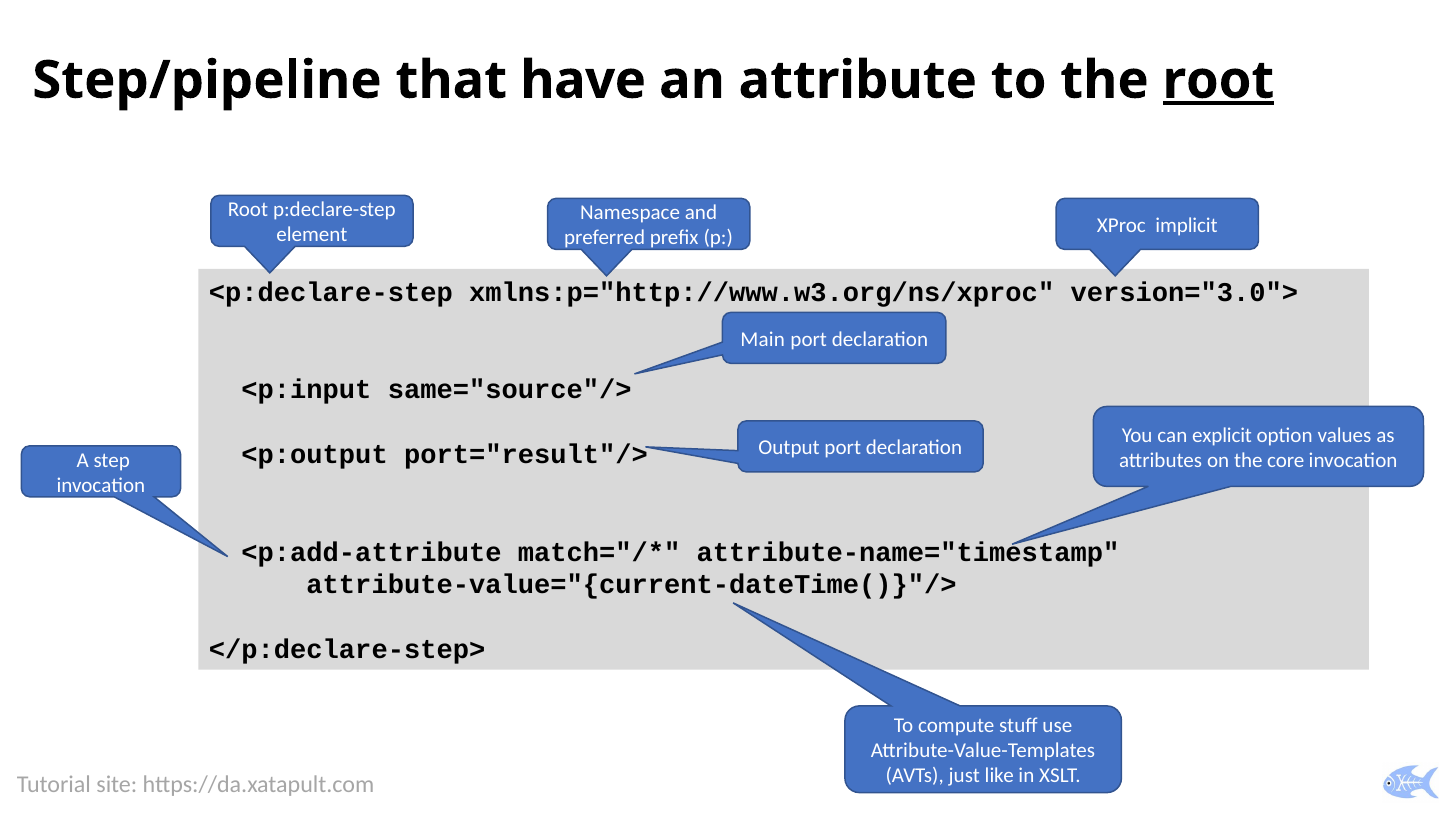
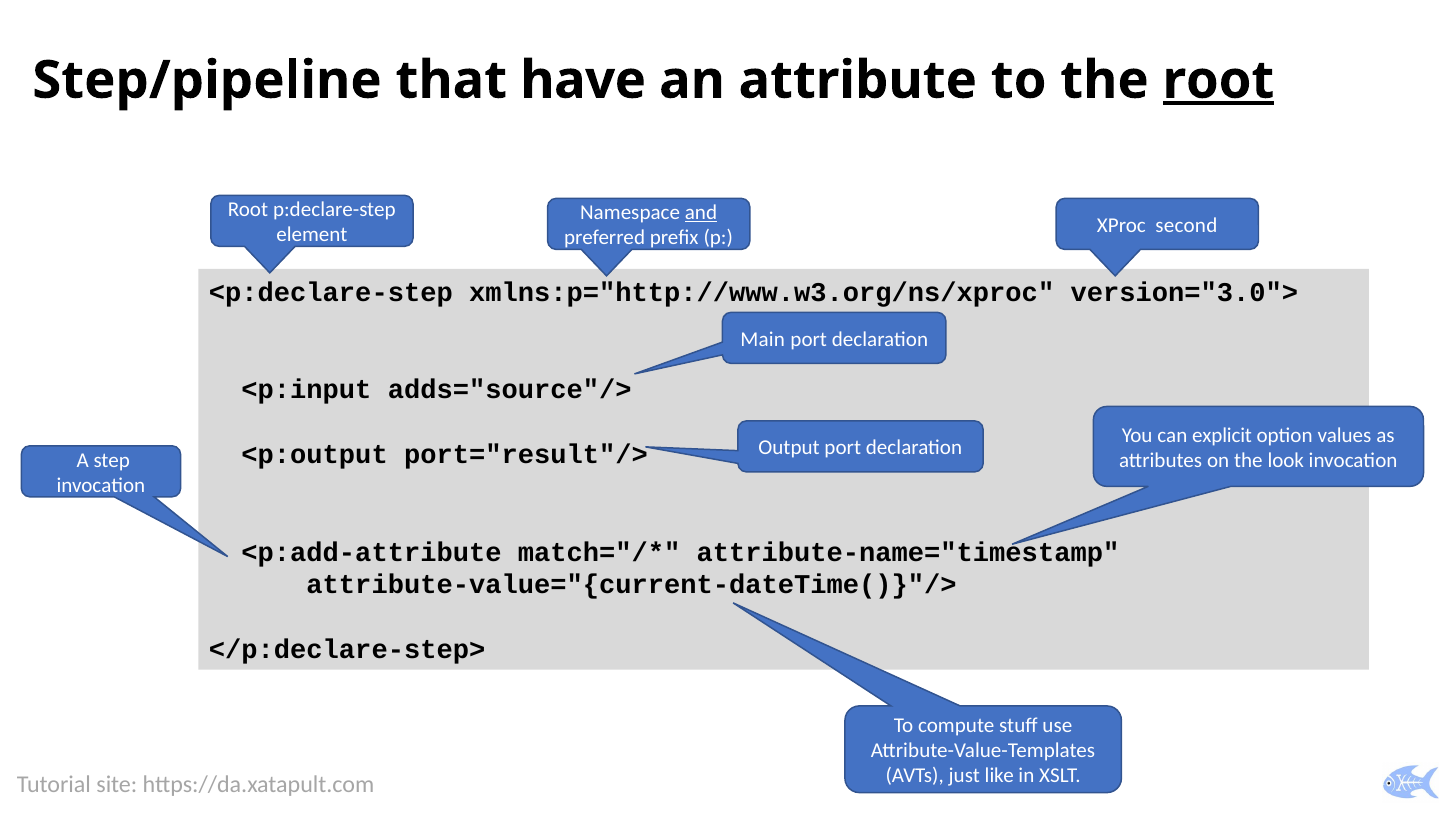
and underline: none -> present
implicit: implicit -> second
same="source"/>: same="source"/> -> adds="source"/>
core: core -> look
